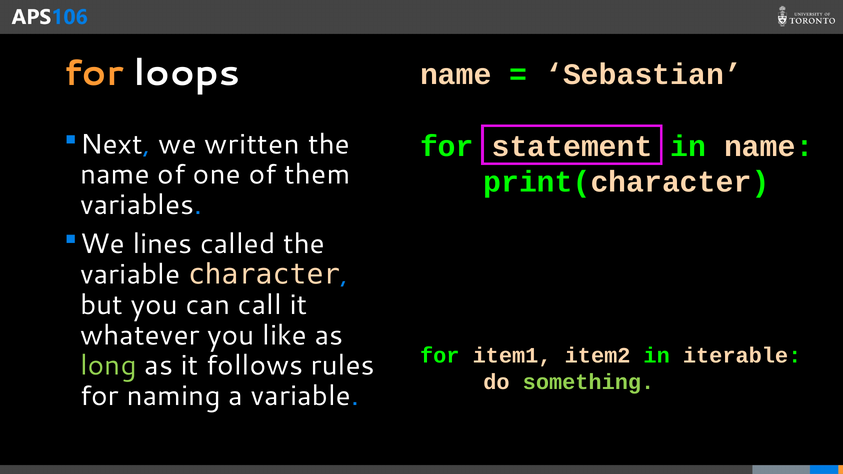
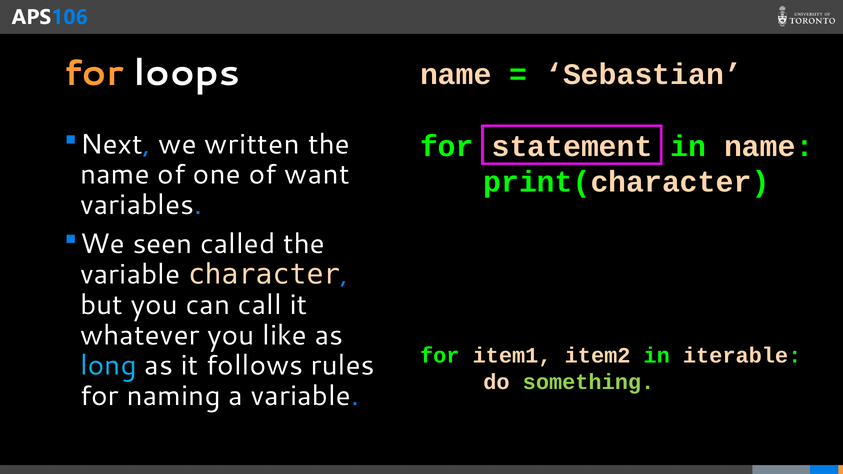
them: them -> want
lines: lines -> seen
long colour: light green -> light blue
